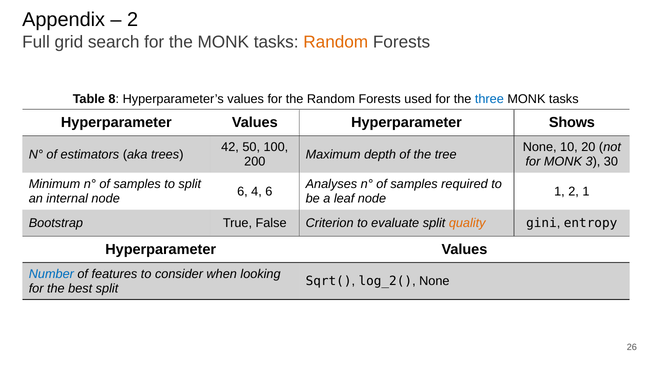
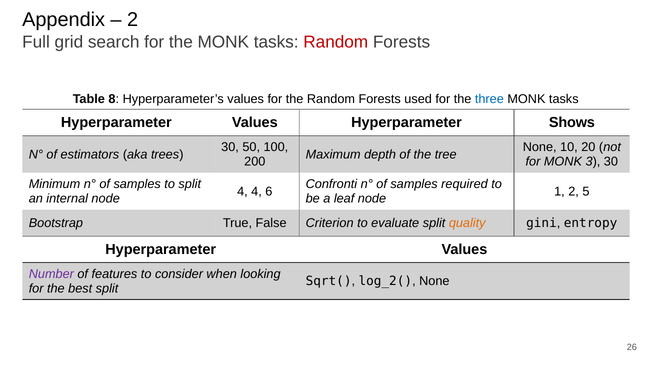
Random at (336, 42) colour: orange -> red
42 at (230, 147): 42 -> 30
Analyses: Analyses -> Confronti
6 at (242, 191): 6 -> 4
2 1: 1 -> 5
Number colour: blue -> purple
